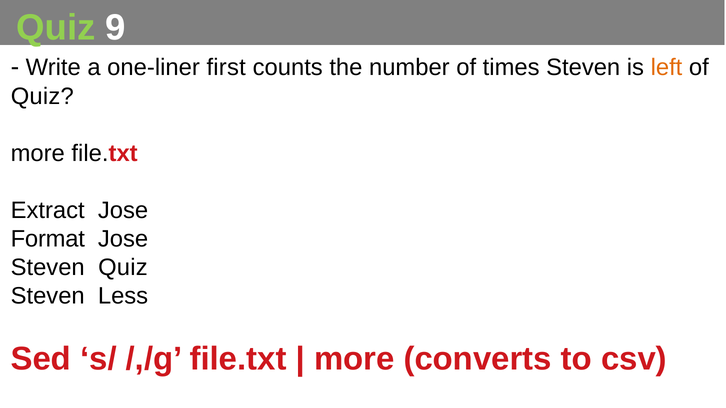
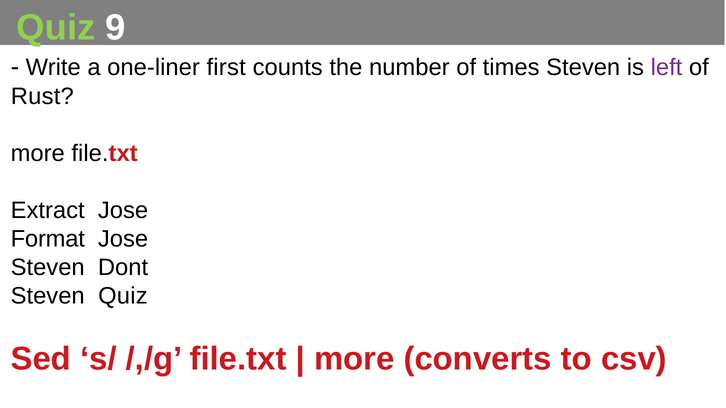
left colour: orange -> purple
Quiz at (42, 96): Quiz -> Rust
Steven Quiz: Quiz -> Dont
Steven Less: Less -> Quiz
